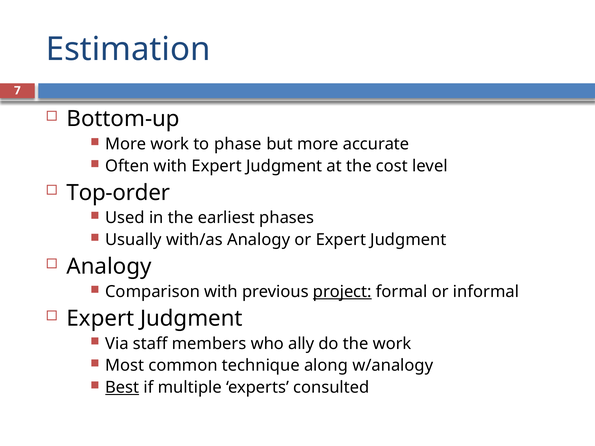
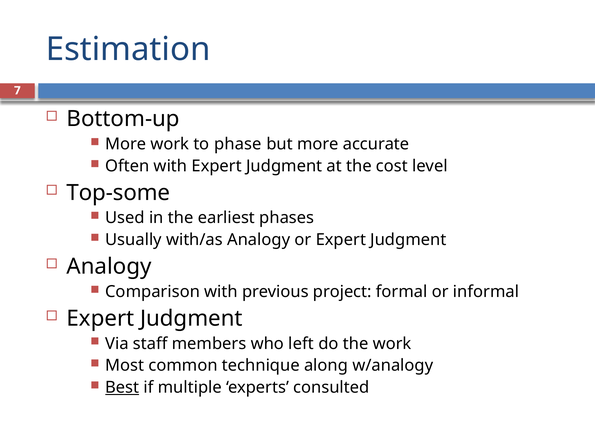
Top-order: Top-order -> Top-some
project underline: present -> none
ally: ally -> left
